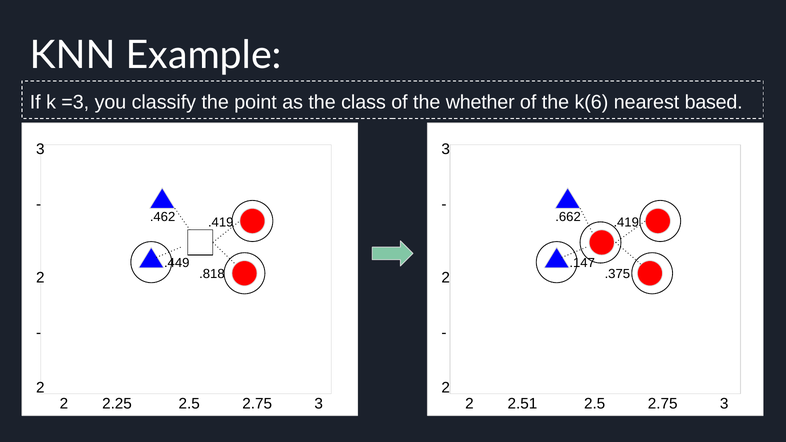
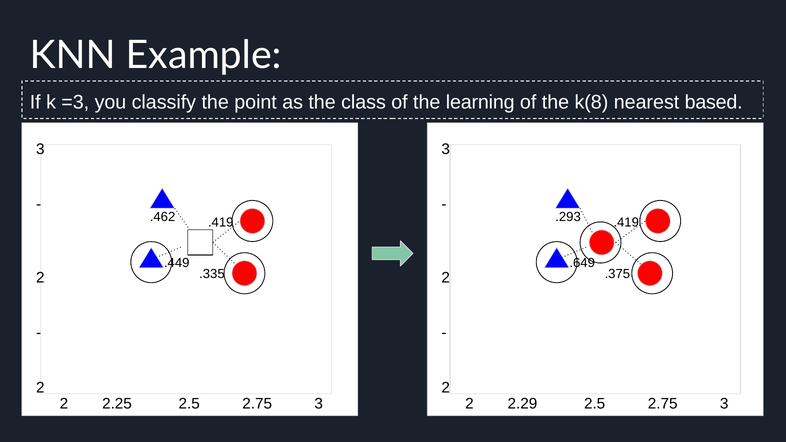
whether: whether -> learning
k(6: k(6 -> k(8
.662: .662 -> .293
.147: .147 -> .649
.818: .818 -> .335
2.51: 2.51 -> 2.29
